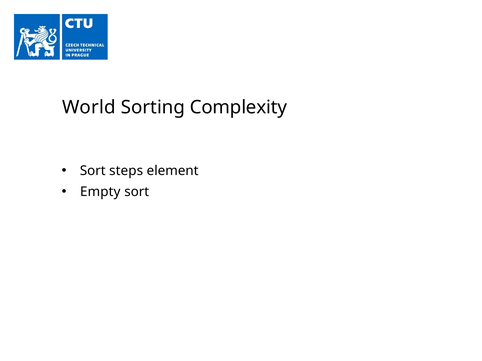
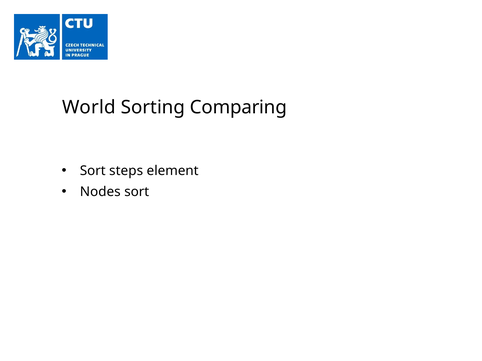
Complexity: Complexity -> Comparing
Empty: Empty -> Nodes
